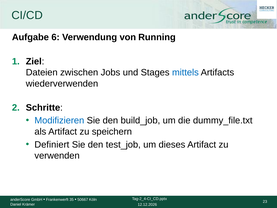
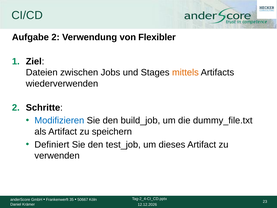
Aufgabe 6: 6 -> 2
Running: Running -> Flexibler
mittels colour: blue -> orange
